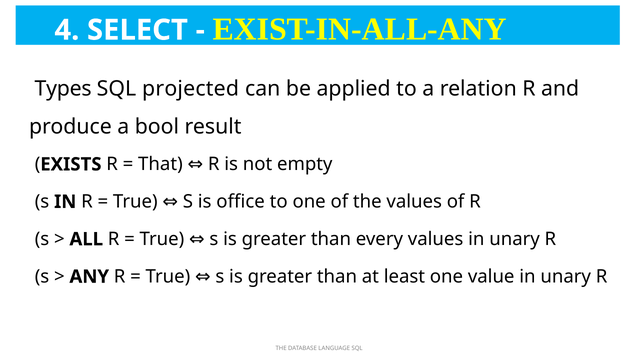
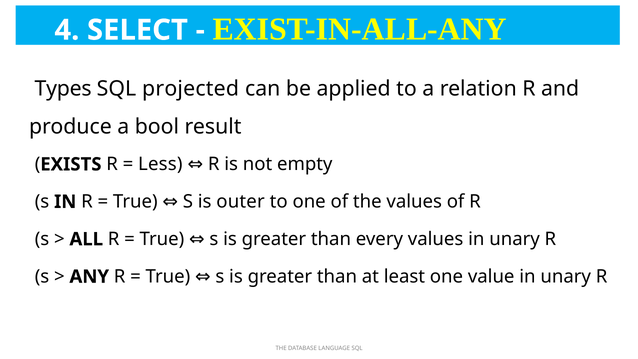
That: That -> Less
office: office -> outer
